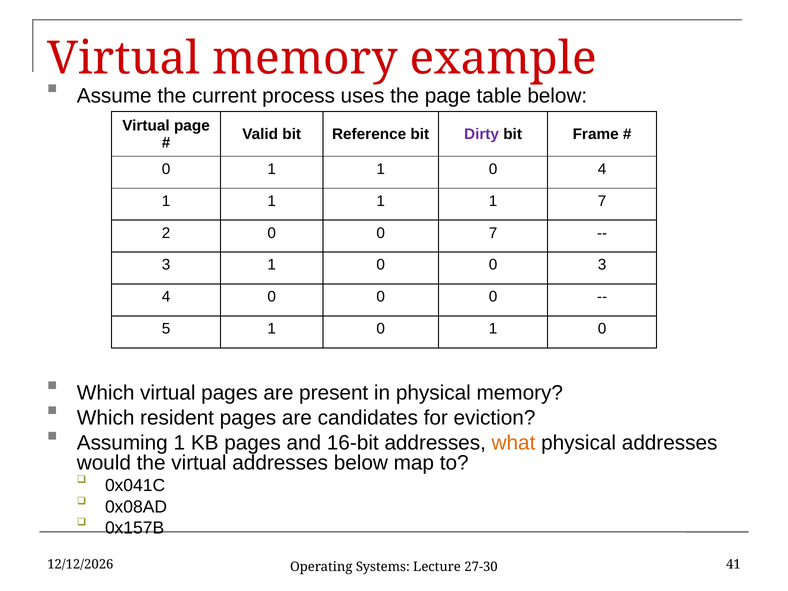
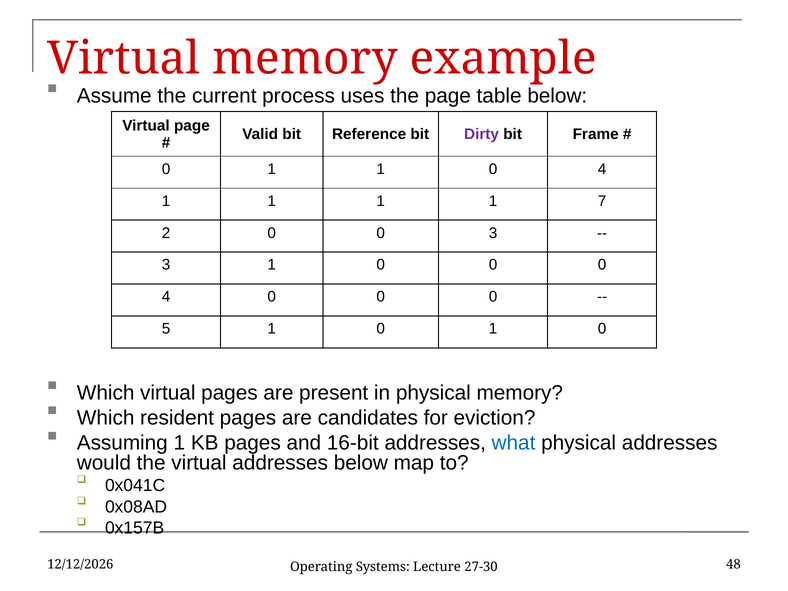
0 7: 7 -> 3
1 0 0 3: 3 -> 0
what colour: orange -> blue
41: 41 -> 48
